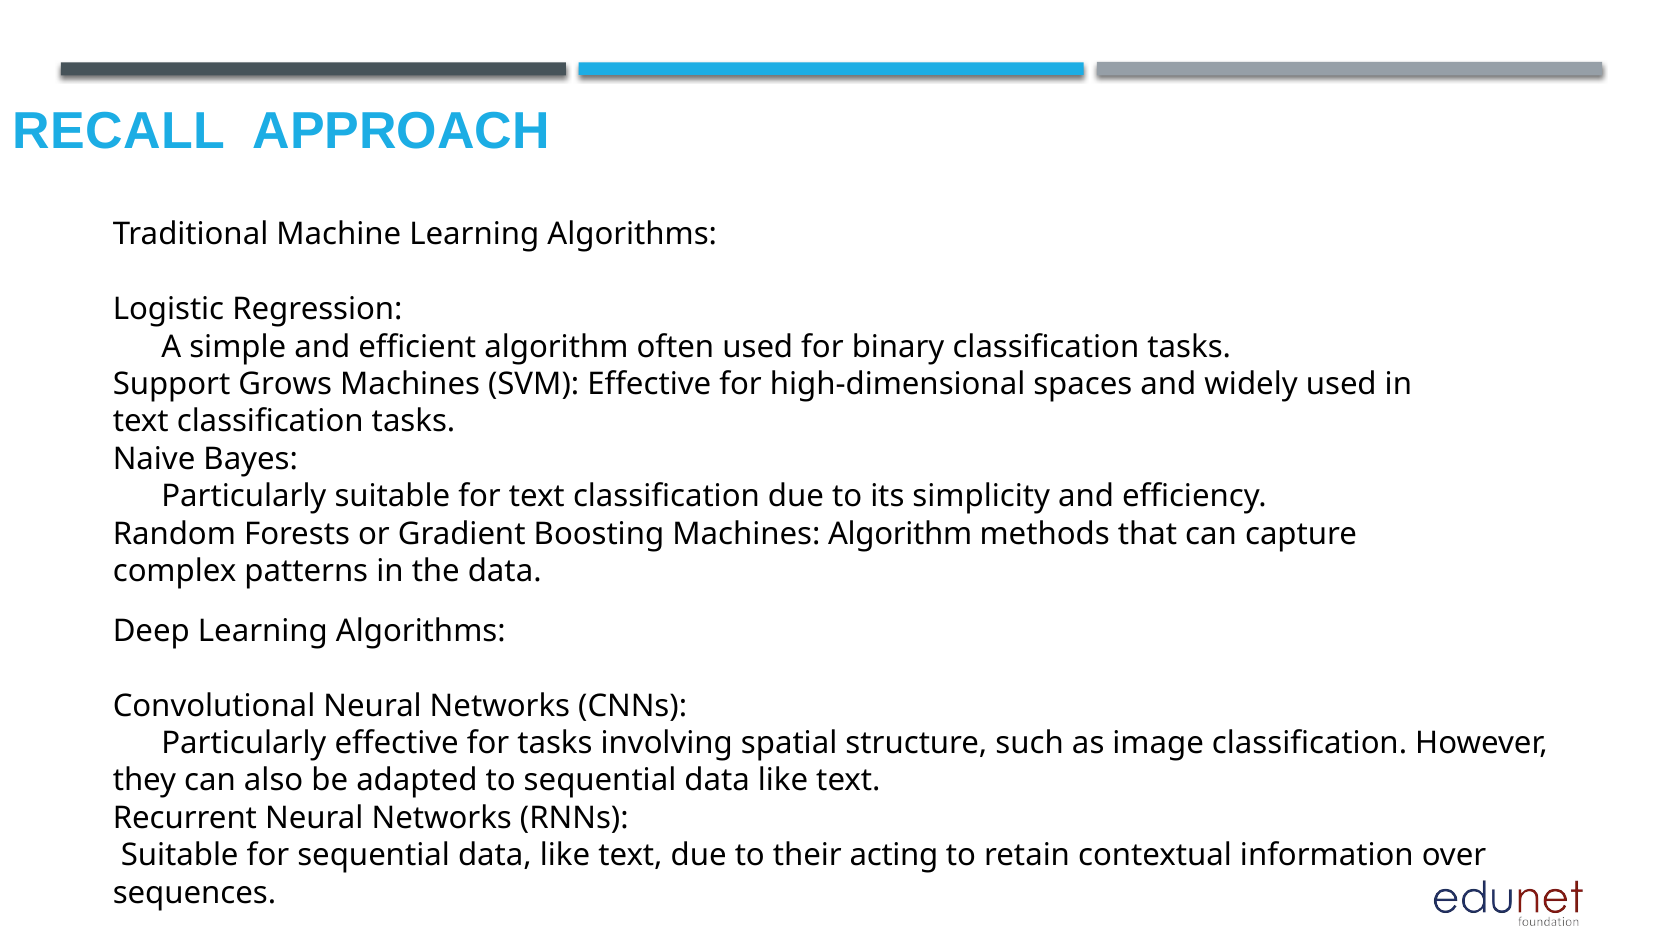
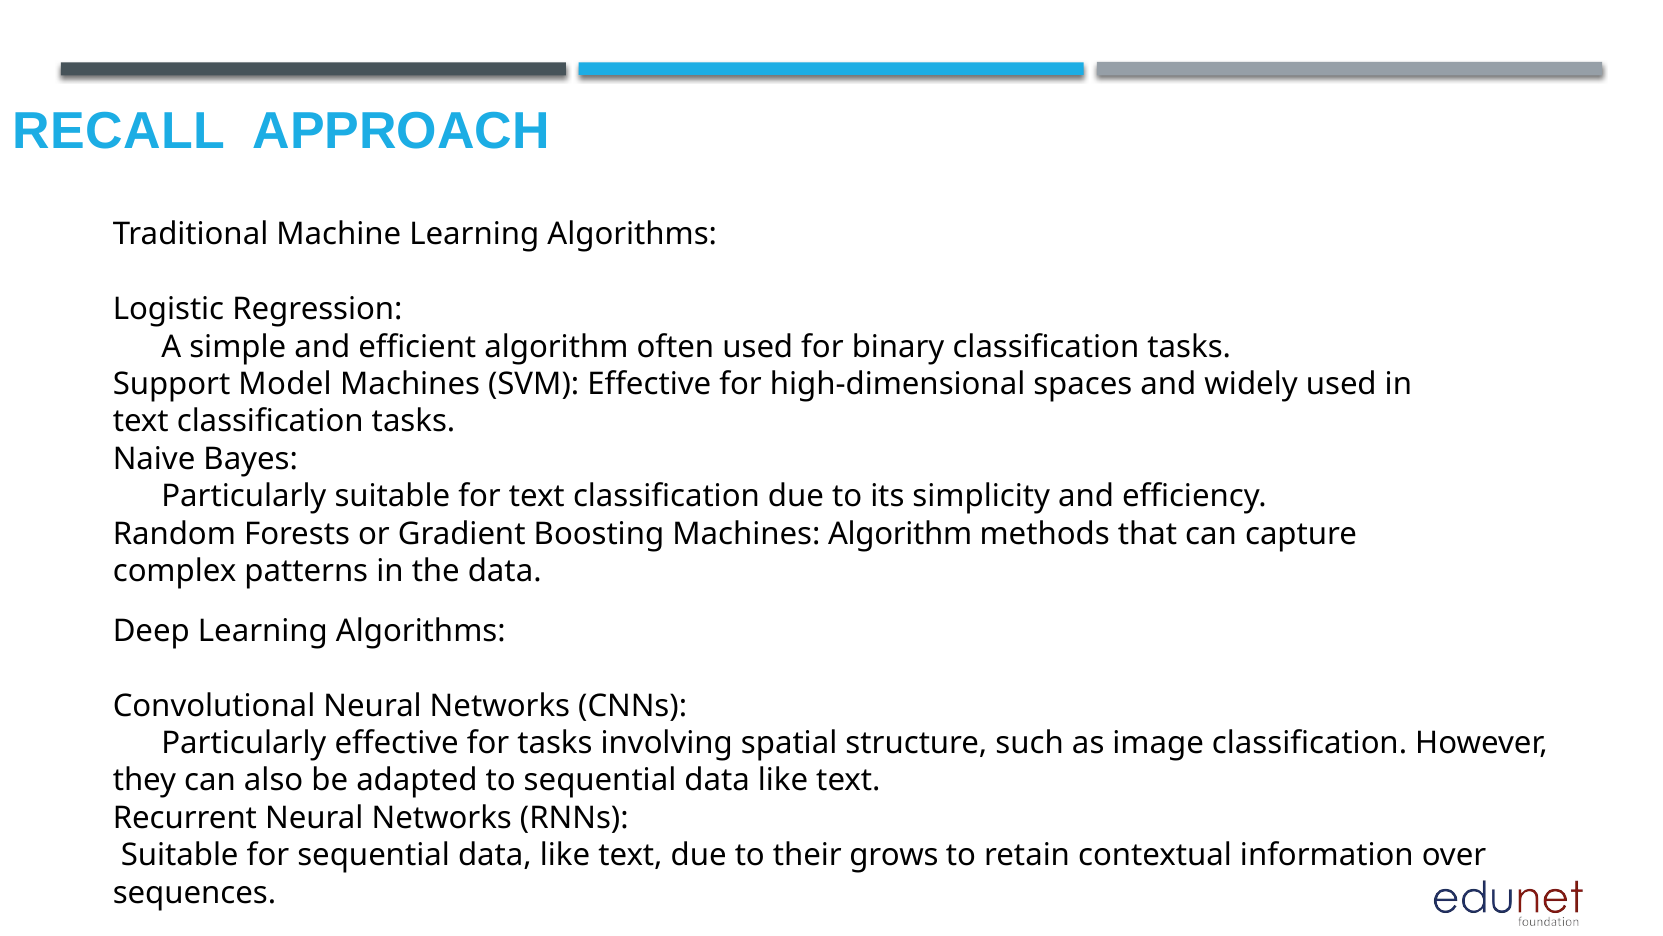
Grows: Grows -> Model
acting: acting -> grows
